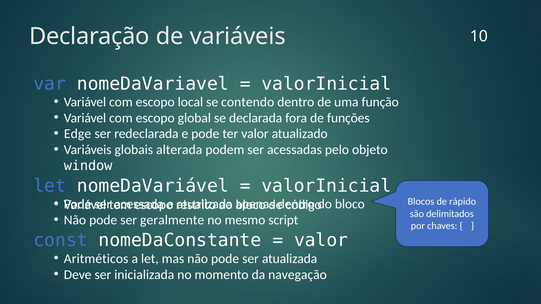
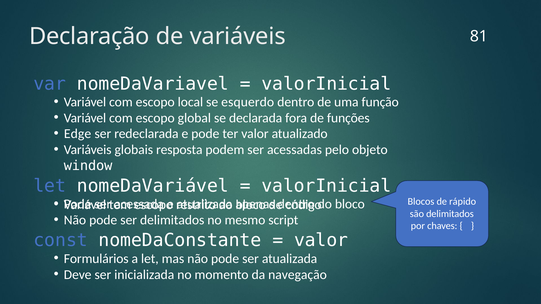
10: 10 -> 81
contendo: contendo -> esquerdo
alterada: alterada -> resposta
ser geralmente: geralmente -> delimitados
Aritméticos: Aritméticos -> Formulários
